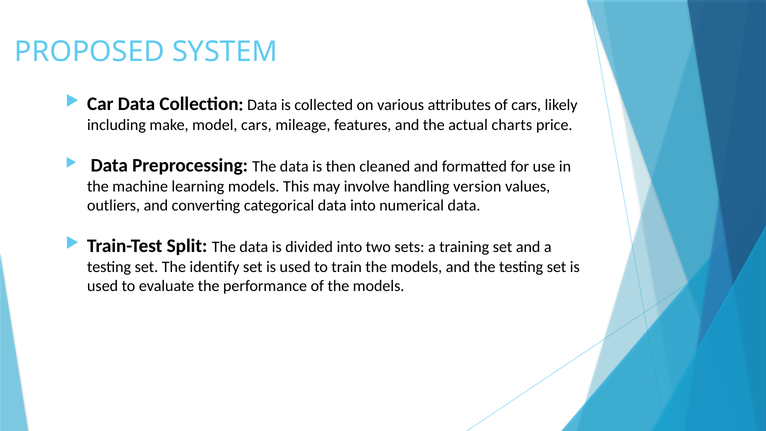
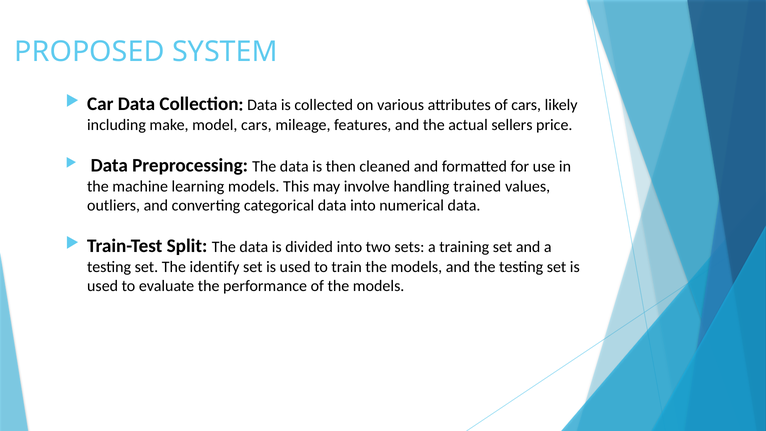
charts: charts -> sellers
version: version -> trained
